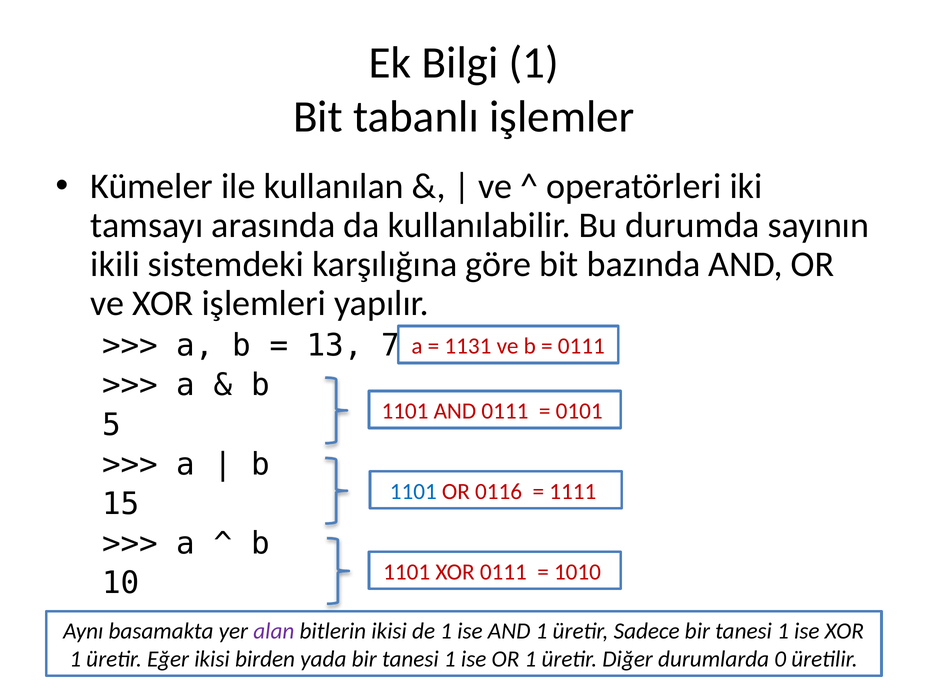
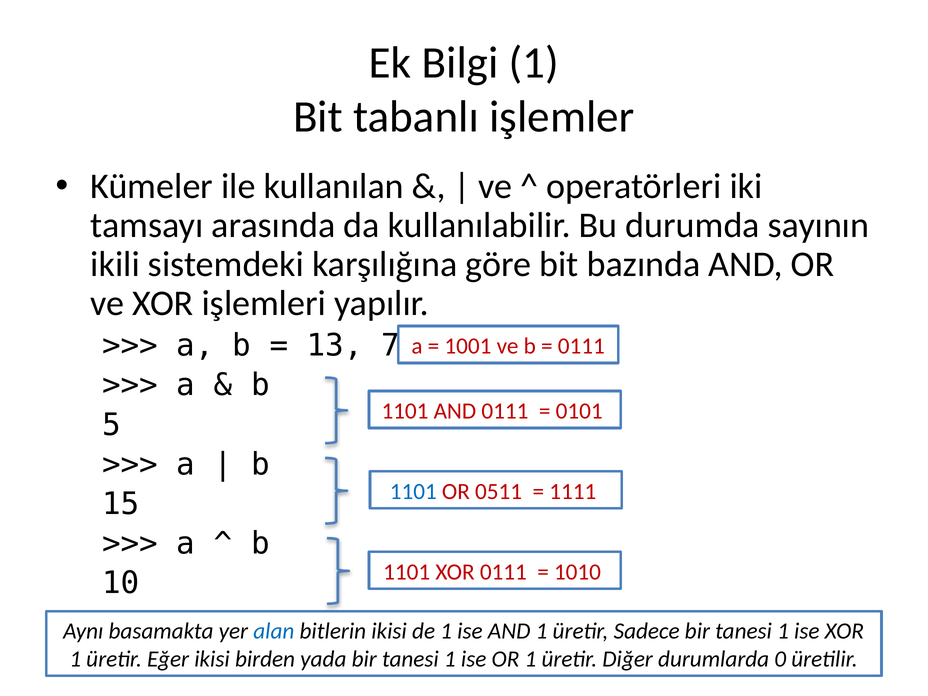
1131: 1131 -> 1001
0116: 0116 -> 0511
alan colour: purple -> blue
